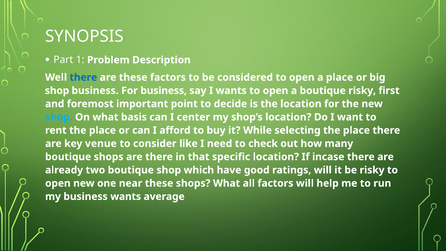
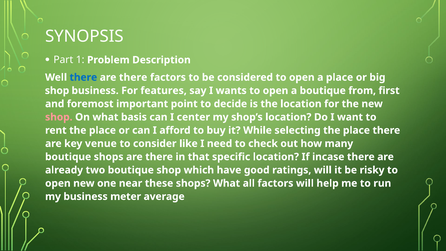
these at (133, 77): these -> there
For business: business -> features
boutique risky: risky -> from
shop at (59, 117) colour: light blue -> pink
business wants: wants -> meter
